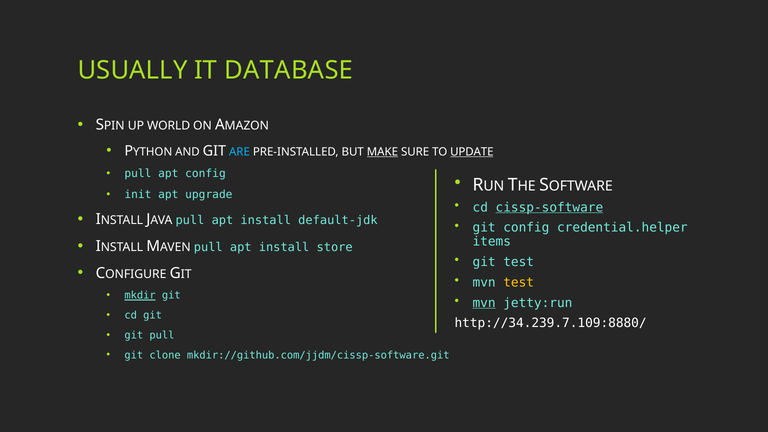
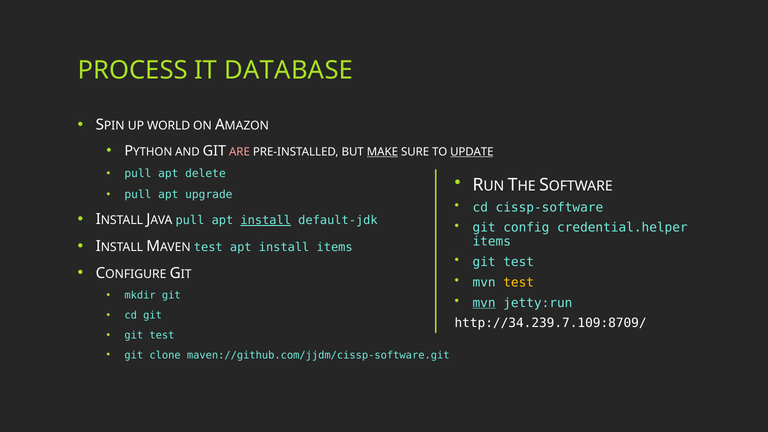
USUALLY: USUALLY -> PROCESS
ARE colour: light blue -> pink
apt config: config -> delete
init at (138, 195): init -> pull
cissp-software underline: present -> none
install at (266, 220) underline: none -> present
pull at (208, 247): pull -> test
install store: store -> items
mkdir underline: present -> none
http://34.239.7.109:8880/: http://34.239.7.109:8880/ -> http://34.239.7.109:8709/
pull at (162, 335): pull -> test
mkdir://github.com/jjdm/cissp-software.git: mkdir://github.com/jjdm/cissp-software.git -> maven://github.com/jjdm/cissp-software.git
